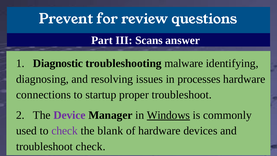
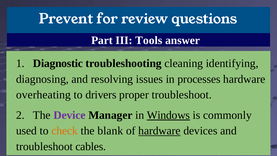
Scans: Scans -> Tools
malware: malware -> cleaning
connections: connections -> overheating
startup: startup -> drivers
check at (65, 131) colour: purple -> orange
hardware at (159, 131) underline: none -> present
troubleshoot check: check -> cables
